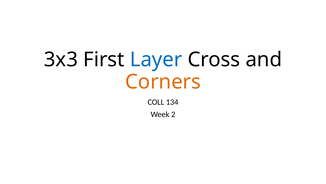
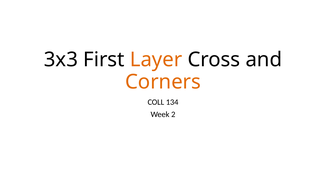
Layer colour: blue -> orange
